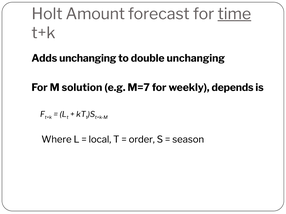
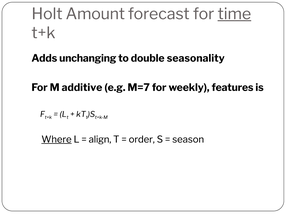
double unchanging: unchanging -> seasonality
solution: solution -> additive
depends: depends -> features
Where underline: none -> present
local: local -> align
